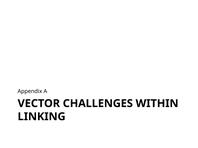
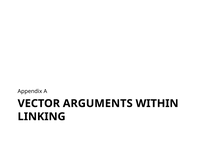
CHALLENGES: CHALLENGES -> ARGUMENTS
